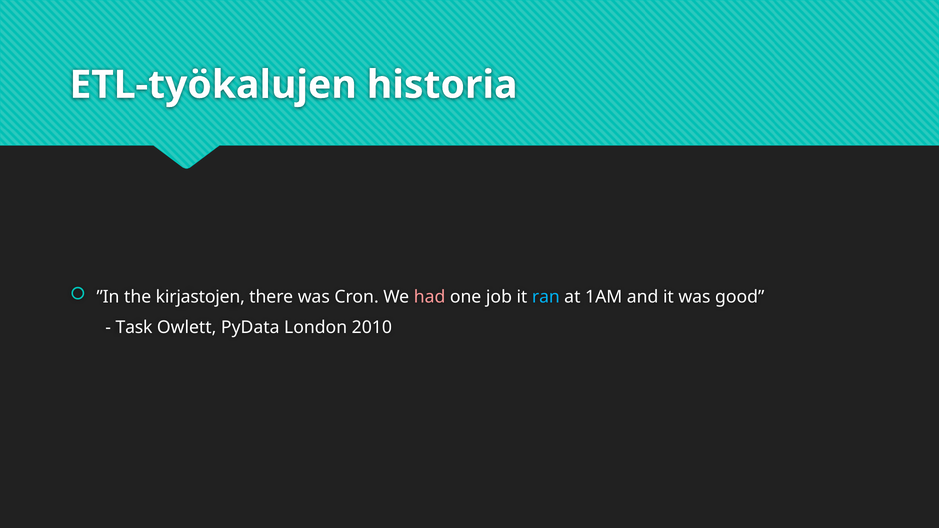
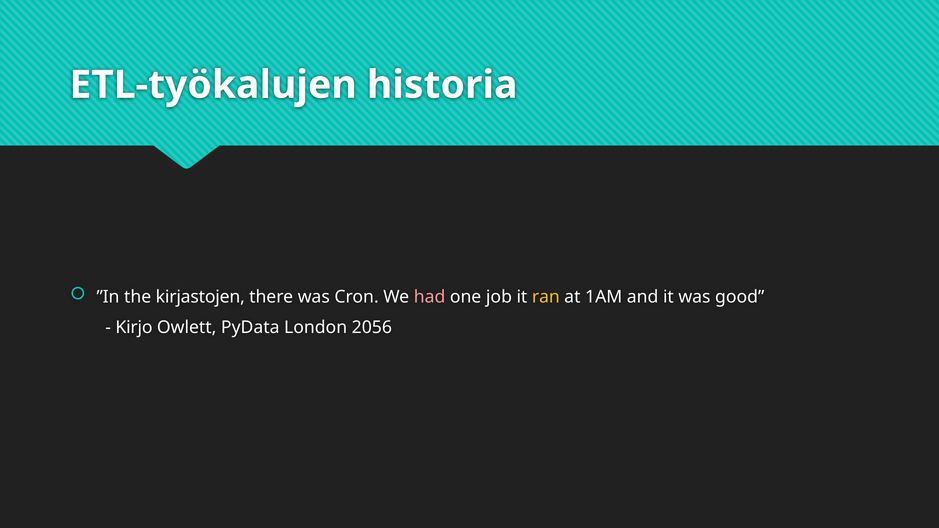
ran colour: light blue -> yellow
Task: Task -> Kirjo
2010: 2010 -> 2056
